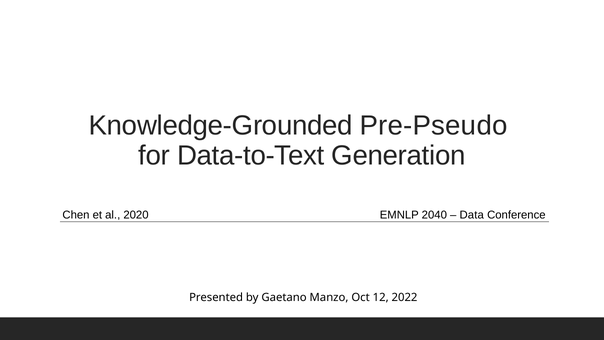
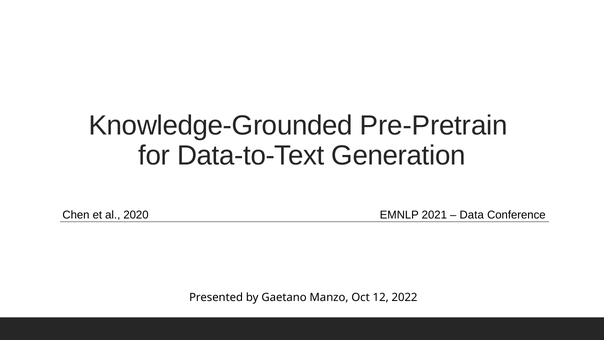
Pre-Pseudo: Pre-Pseudo -> Pre-Pretrain
2040: 2040 -> 2021
